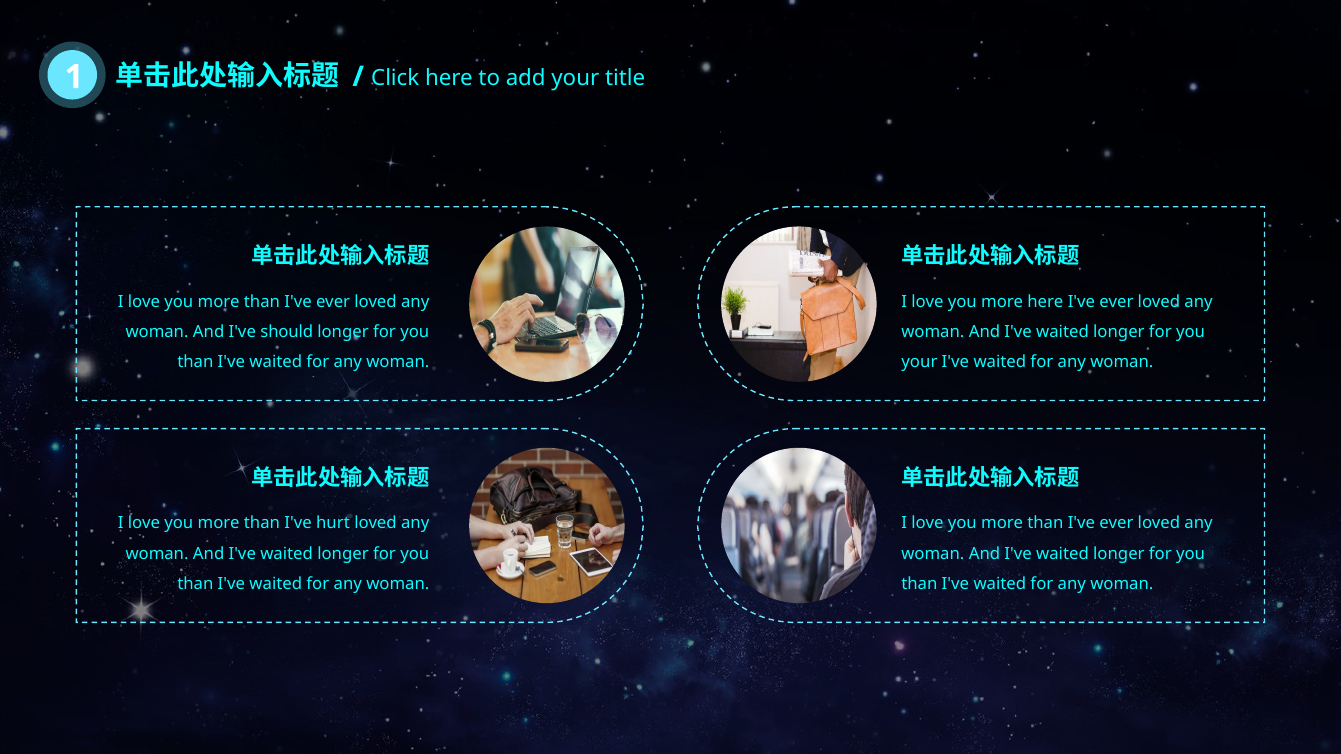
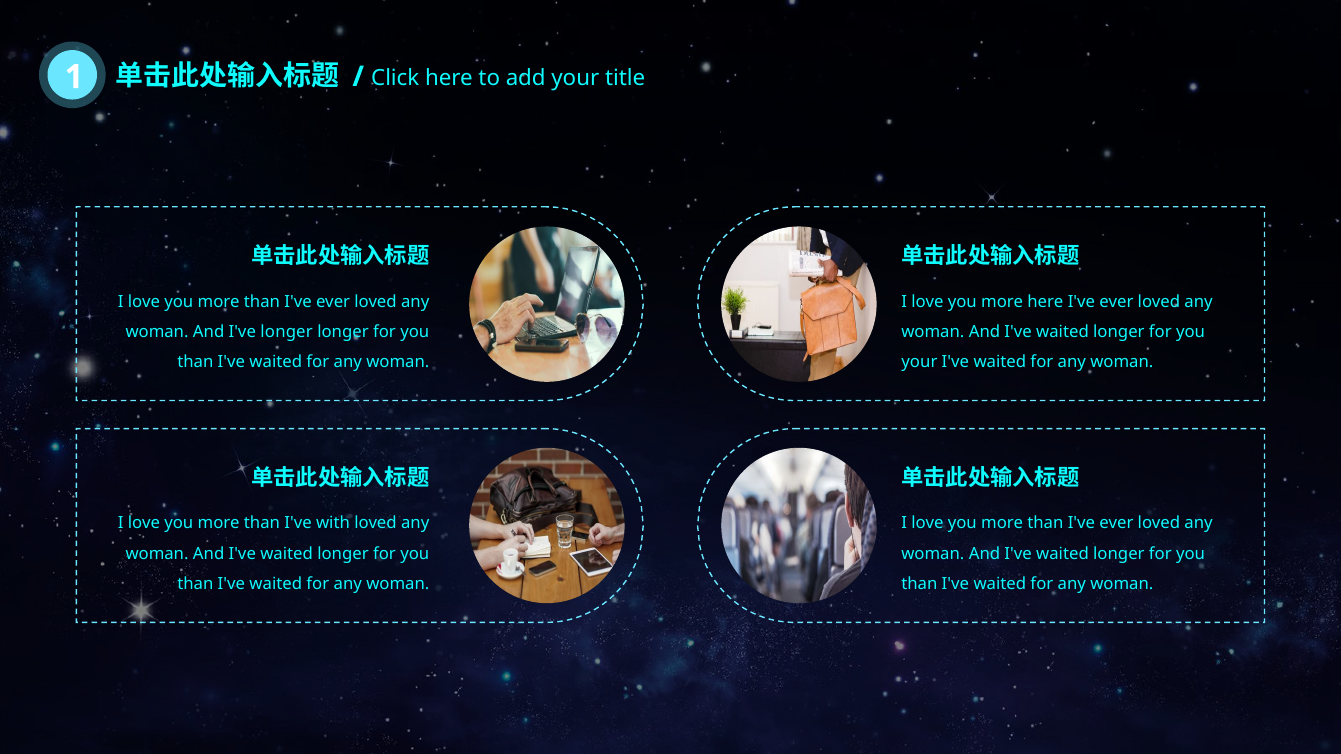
I've should: should -> longer
hurt: hurt -> with
